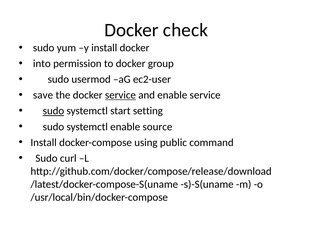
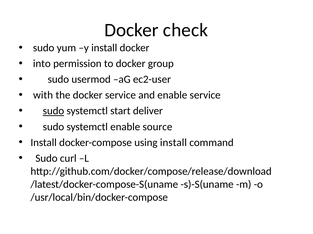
save: save -> with
service at (120, 95) underline: present -> none
setting: setting -> deliver
using public: public -> install
